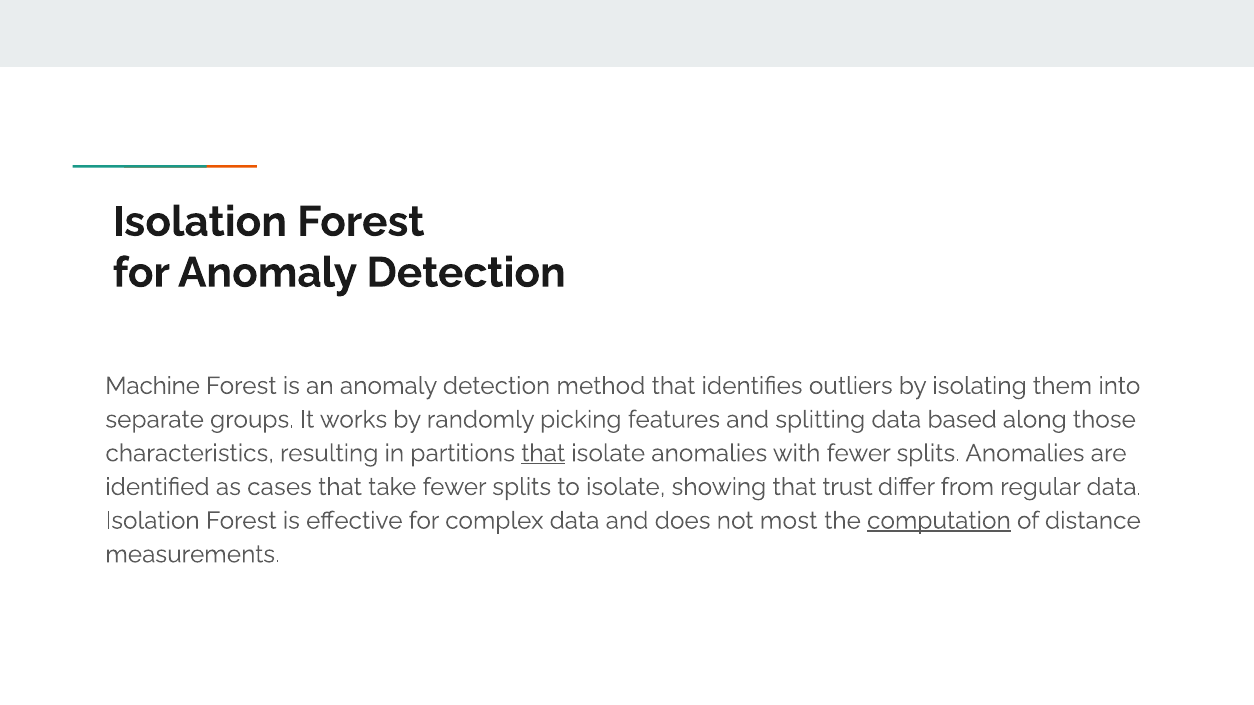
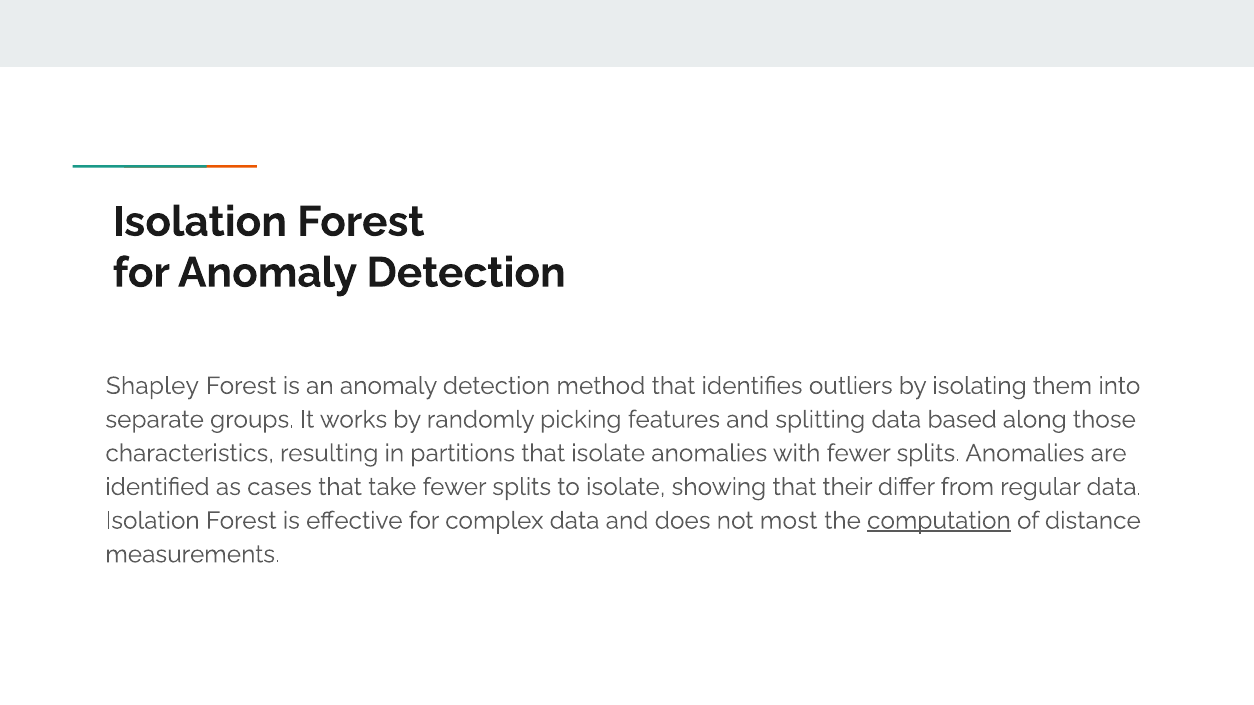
Machine: Machine -> Shapley
that at (543, 453) underline: present -> none
trust: trust -> their
